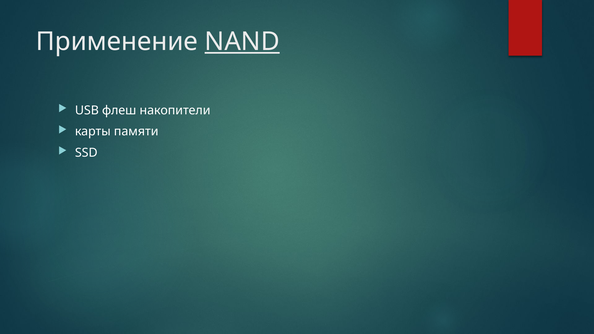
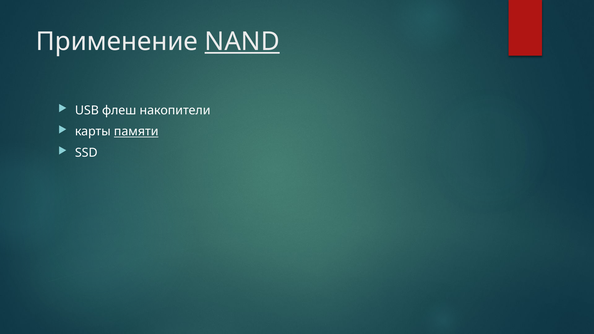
памяти underline: none -> present
